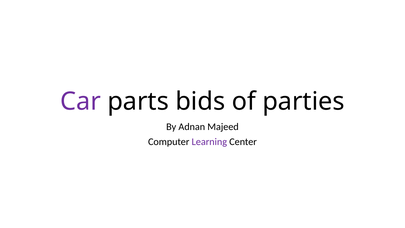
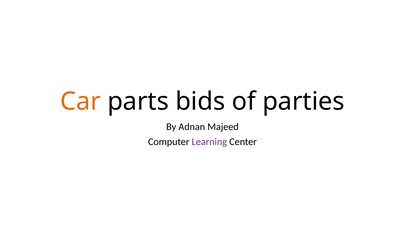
Car colour: purple -> orange
